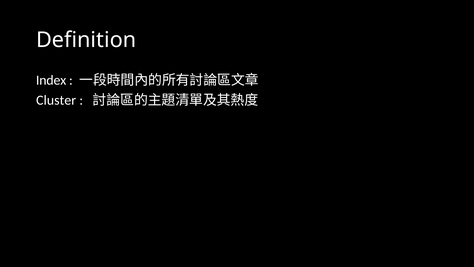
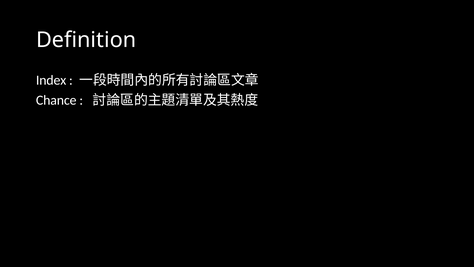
Cluster: Cluster -> Chance
